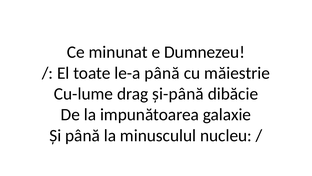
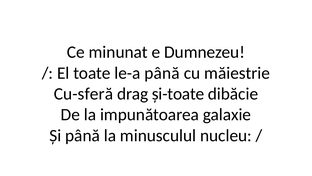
Cu-lume: Cu-lume -> Cu-sferă
și-până: și-până -> și-toate
